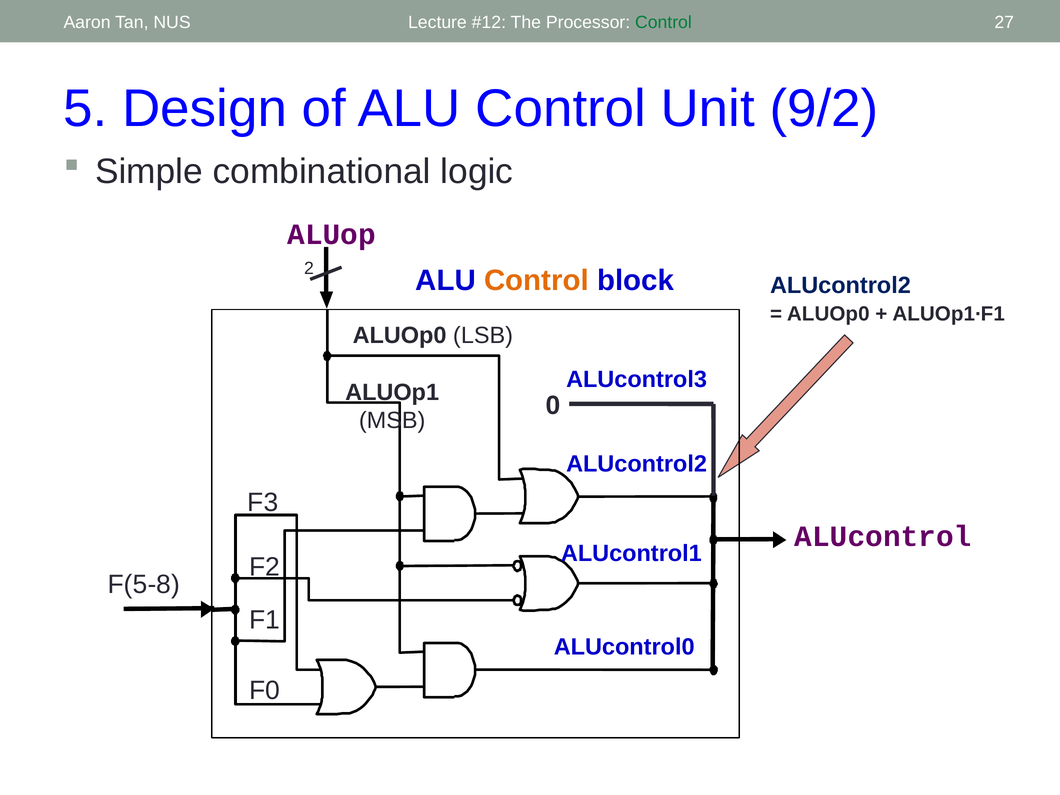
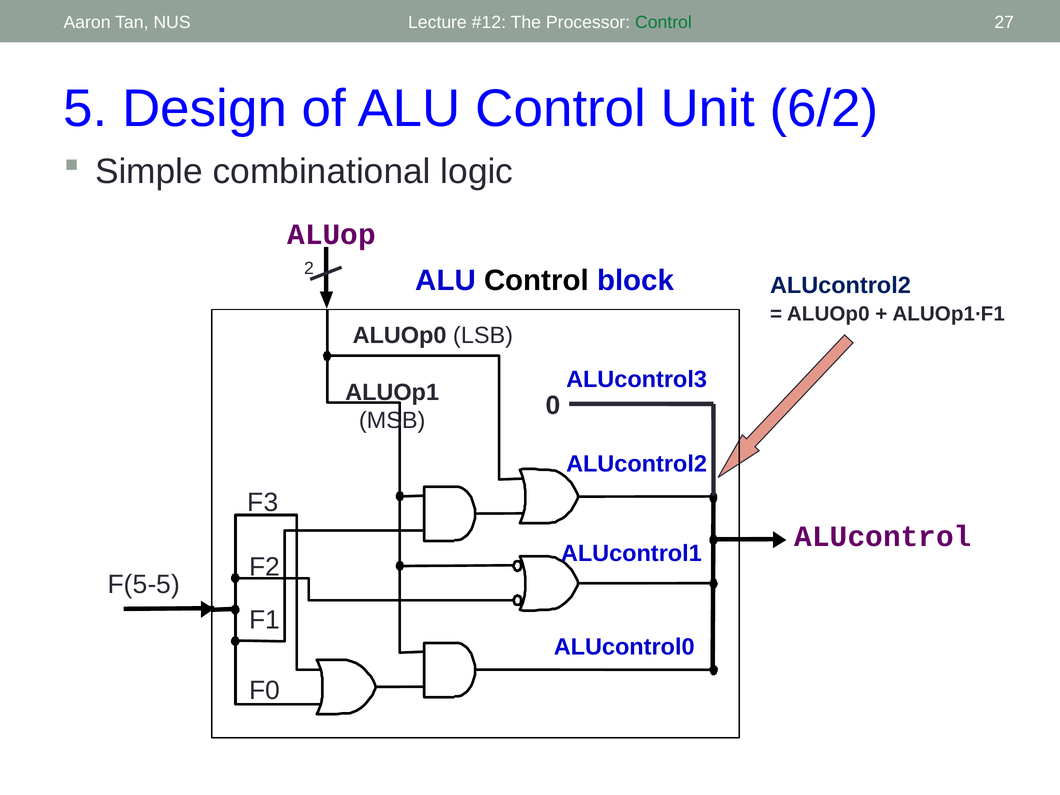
9/2: 9/2 -> 6/2
Control at (536, 281) colour: orange -> black
F(5-8: F(5-8 -> F(5-5
